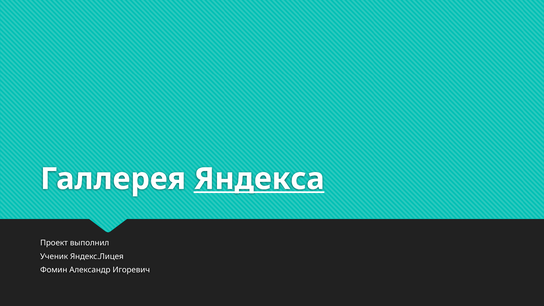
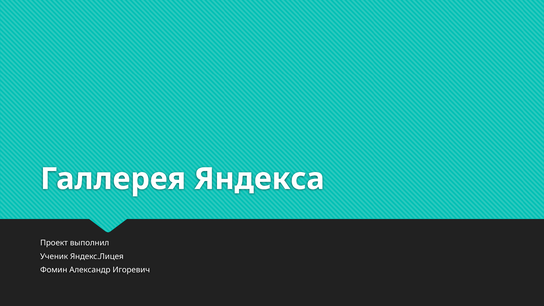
Яндекса underline: present -> none
